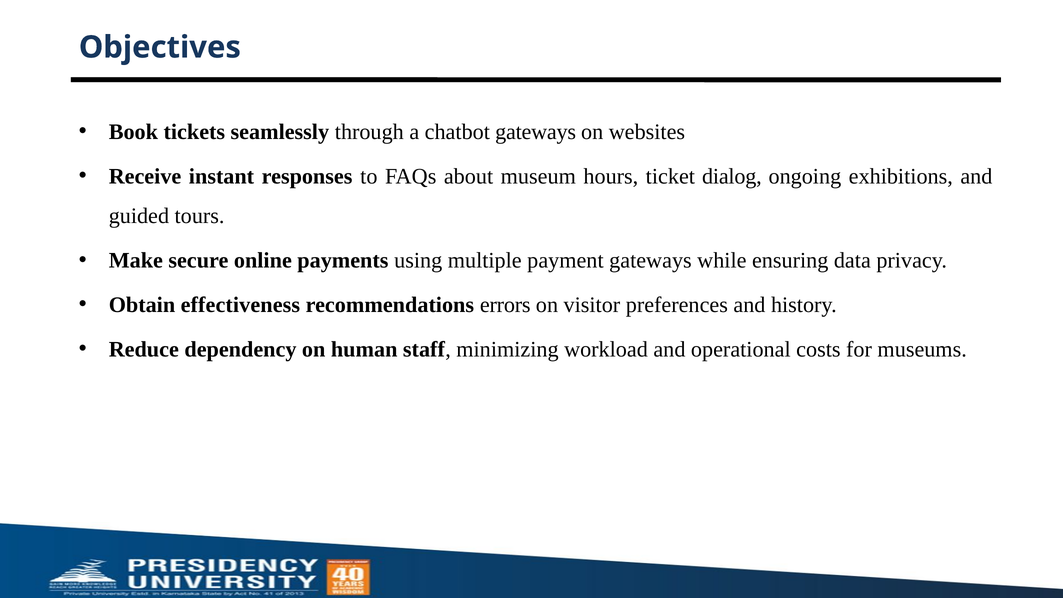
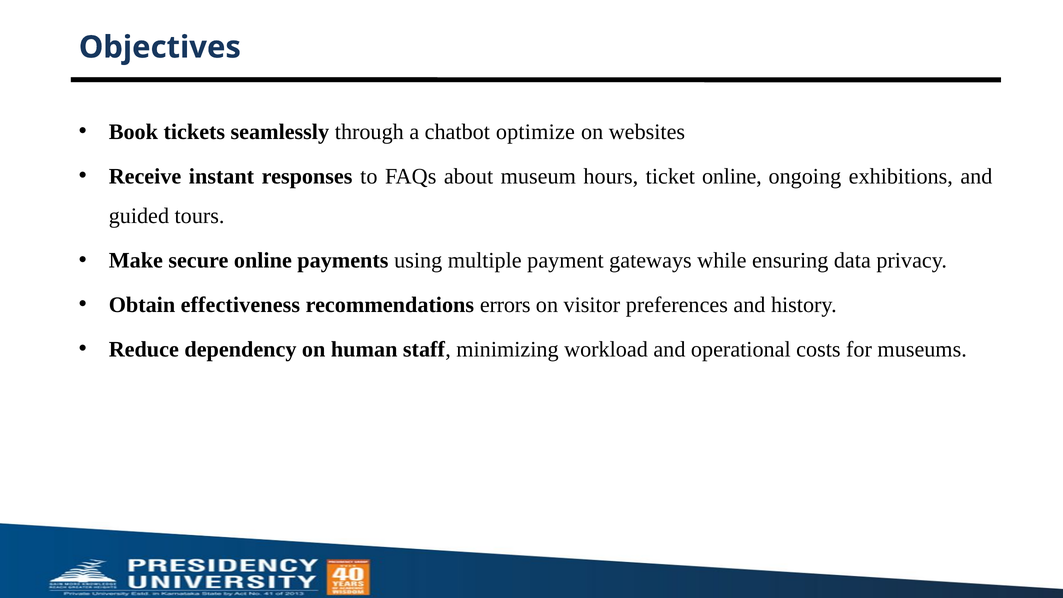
chatbot gateways: gateways -> optimize
ticket dialog: dialog -> online
